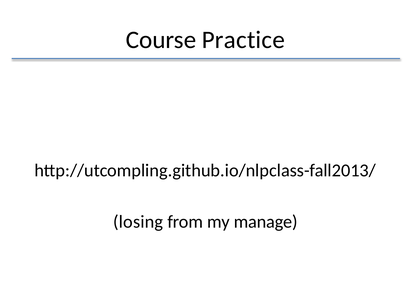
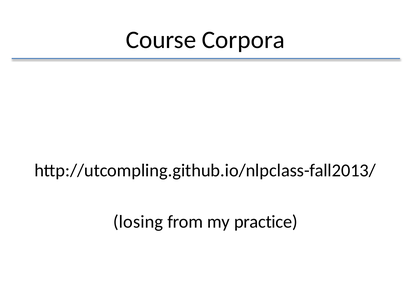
Practice: Practice -> Corpora
manage: manage -> practice
